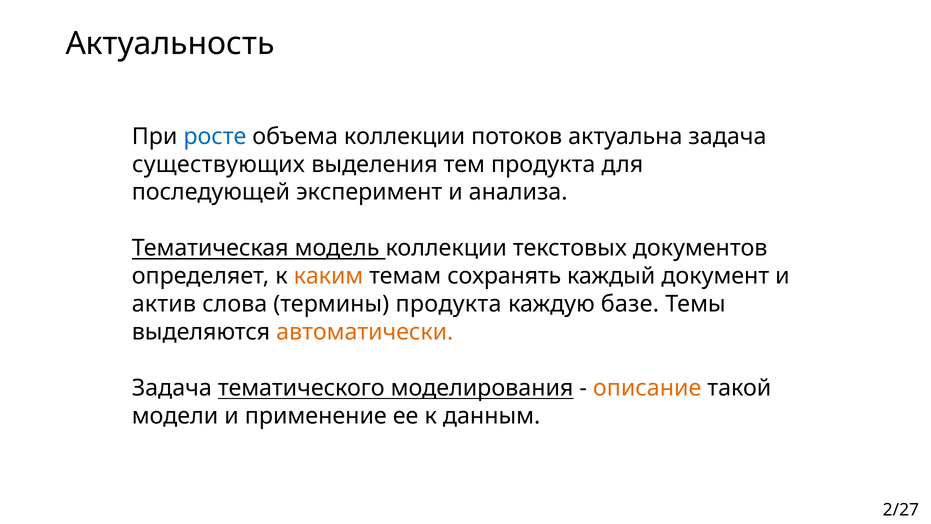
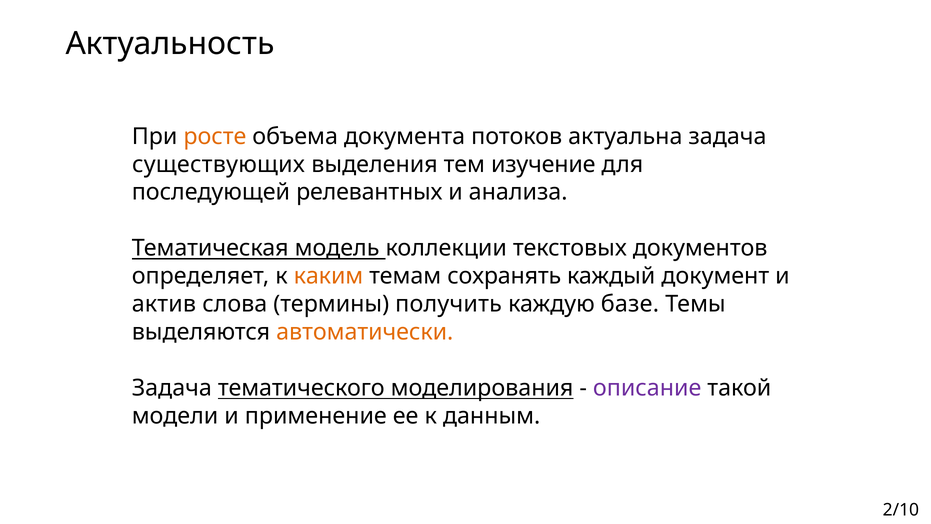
росте colour: blue -> orange
объема коллекции: коллекции -> документа
тем продукта: продукта -> изучение
эксперимент: эксперимент -> релевантных
термины продукта: продукта -> получить
описание colour: orange -> purple
2/27: 2/27 -> 2/10
